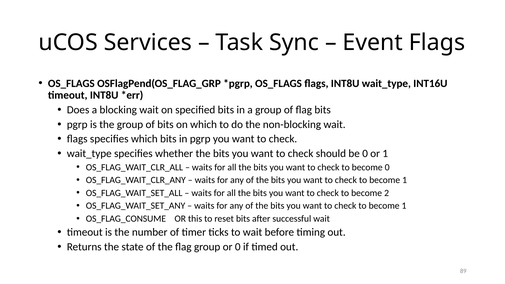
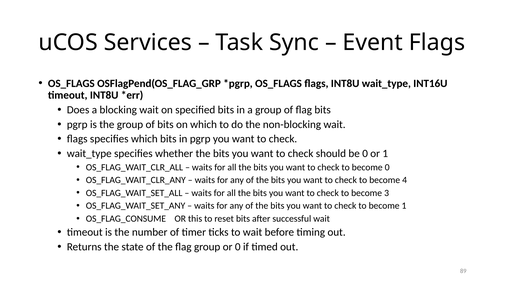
1 at (405, 180): 1 -> 4
2: 2 -> 3
